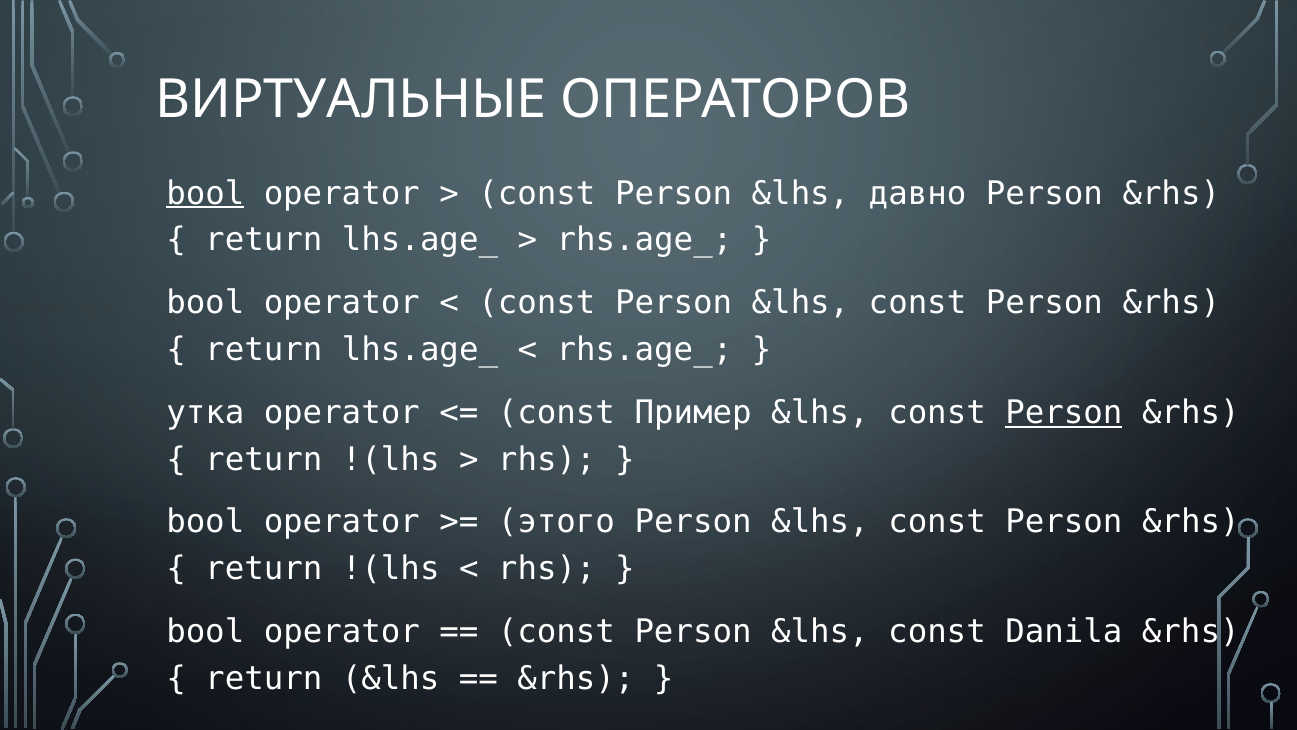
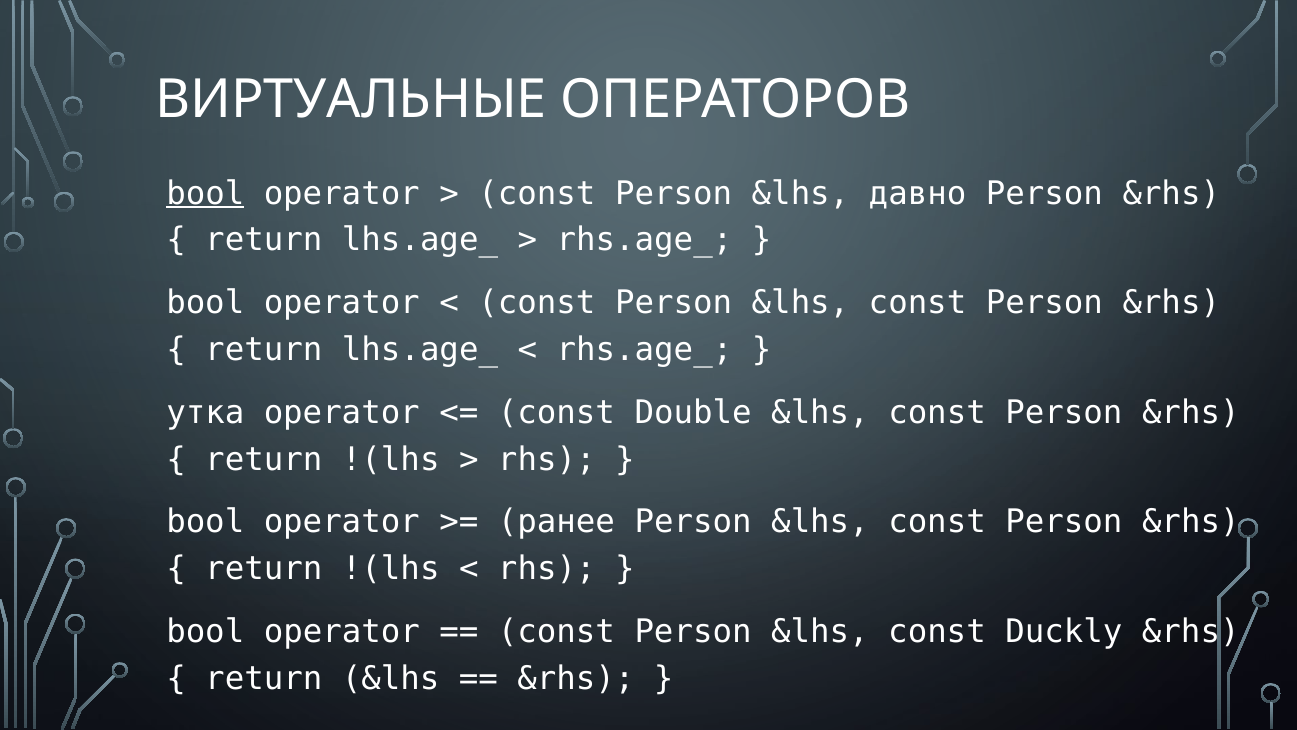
Пример: Пример -> Double
Person at (1064, 412) underline: present -> none
этого: этого -> ранее
Danila: Danila -> Duckly
